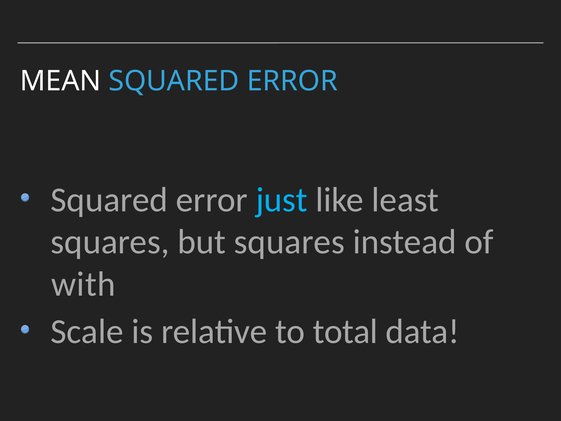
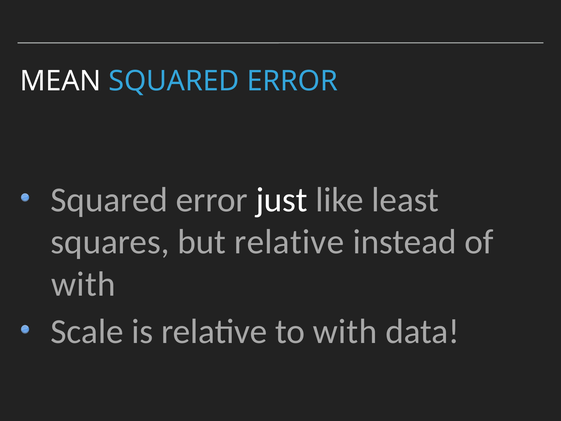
just colour: light blue -> white
but squares: squares -> relative
to total: total -> with
